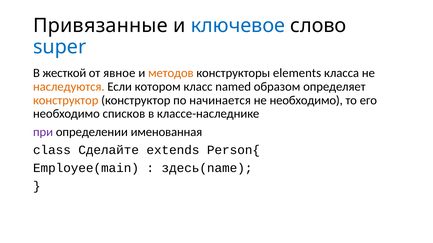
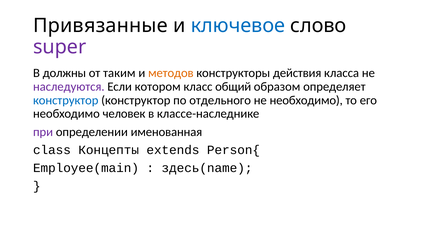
super colour: blue -> purple
жесткой: жесткой -> должны
явное: явное -> таким
elements: elements -> действия
наследуются colour: orange -> purple
named: named -> общий
конструктор at (66, 100) colour: orange -> blue
начинается: начинается -> отдельного
списков: списков -> человек
Сделайте: Сделайте -> Концепты
